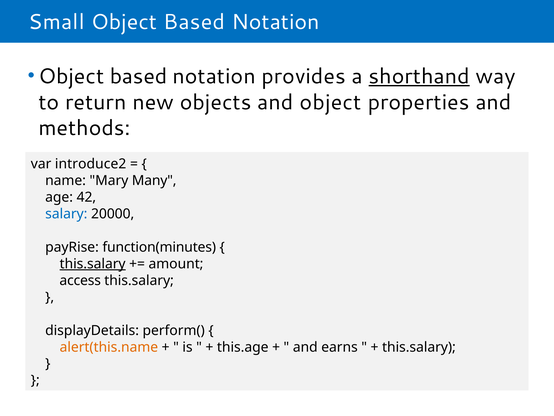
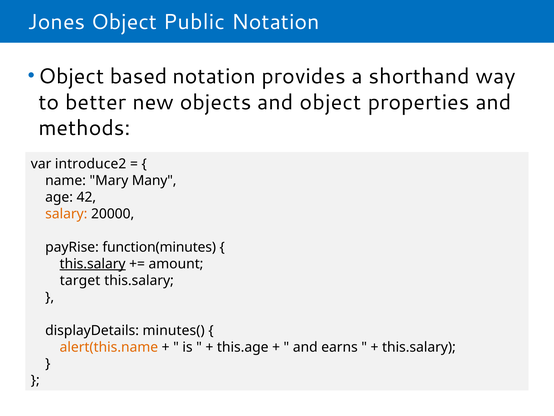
Small: Small -> Jones
Based at (194, 22): Based -> Public
shorthand underline: present -> none
return: return -> better
salary colour: blue -> orange
access: access -> target
perform(: perform( -> minutes(
